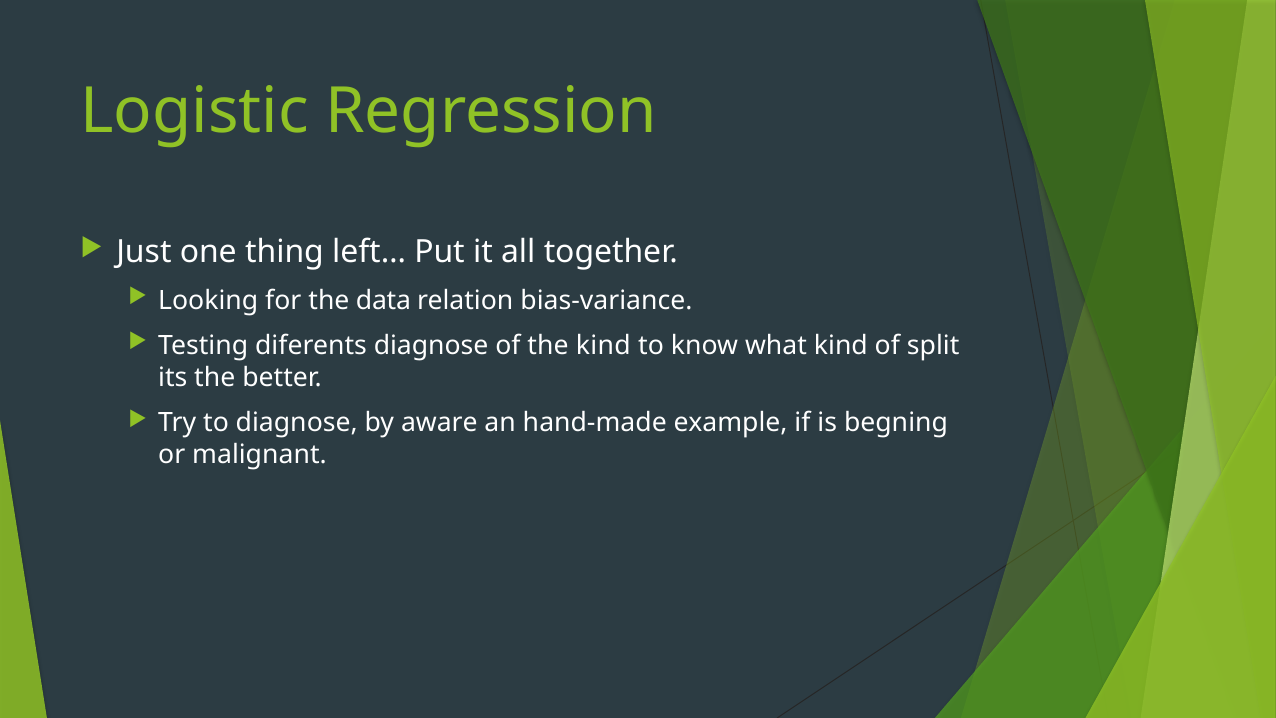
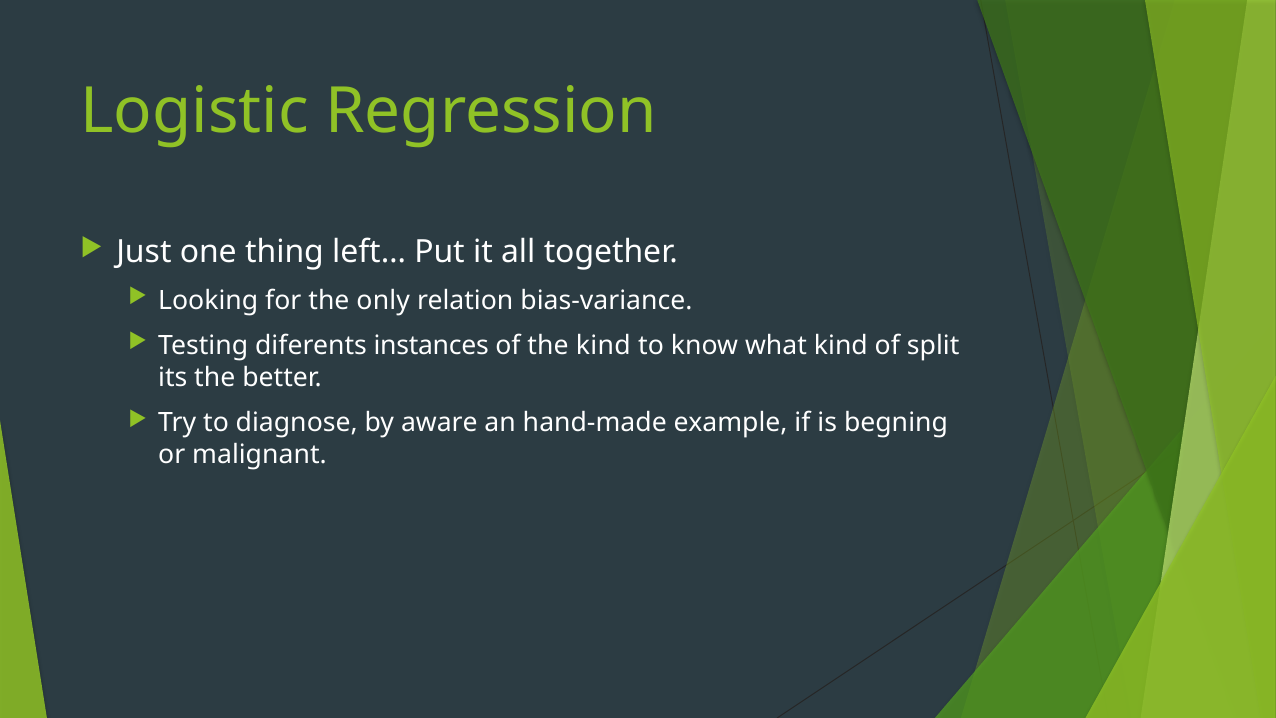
data: data -> only
diferents diagnose: diagnose -> instances
